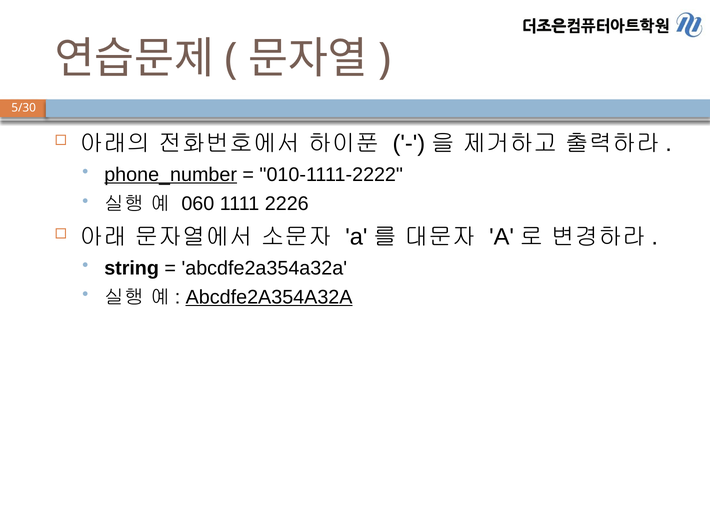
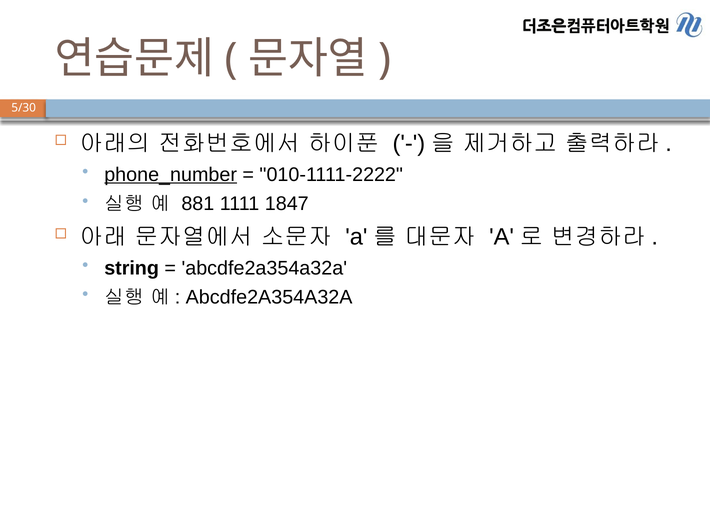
060: 060 -> 881
2226: 2226 -> 1847
Abcdfe2A354A32A at (269, 297) underline: present -> none
